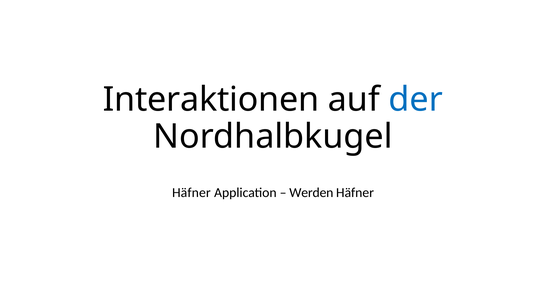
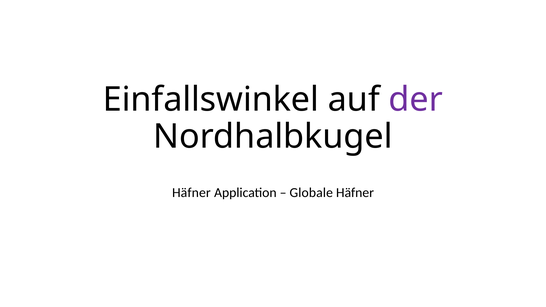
Interaktionen: Interaktionen -> Einfallswinkel
der colour: blue -> purple
Werden: Werden -> Globale
